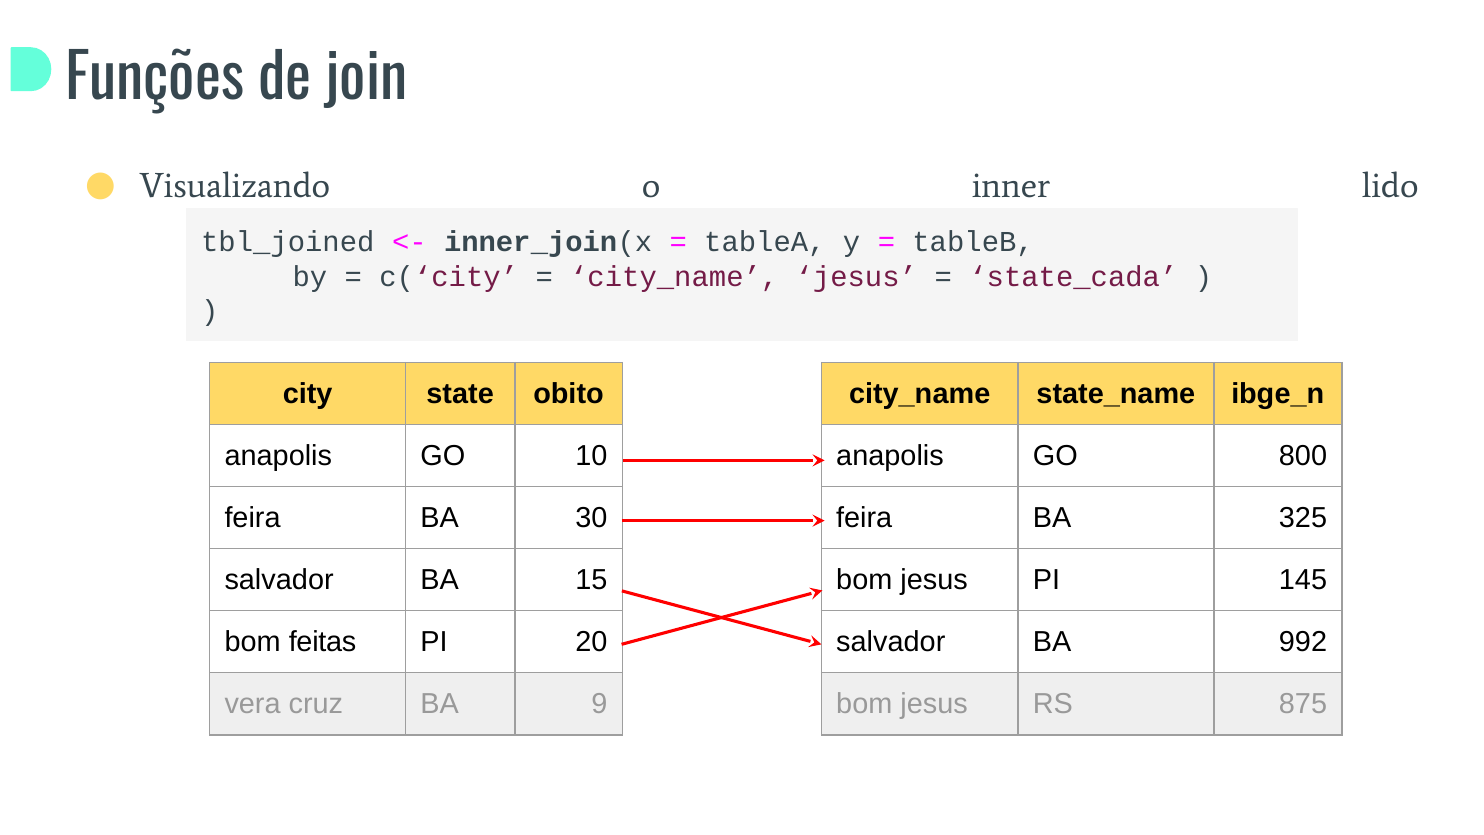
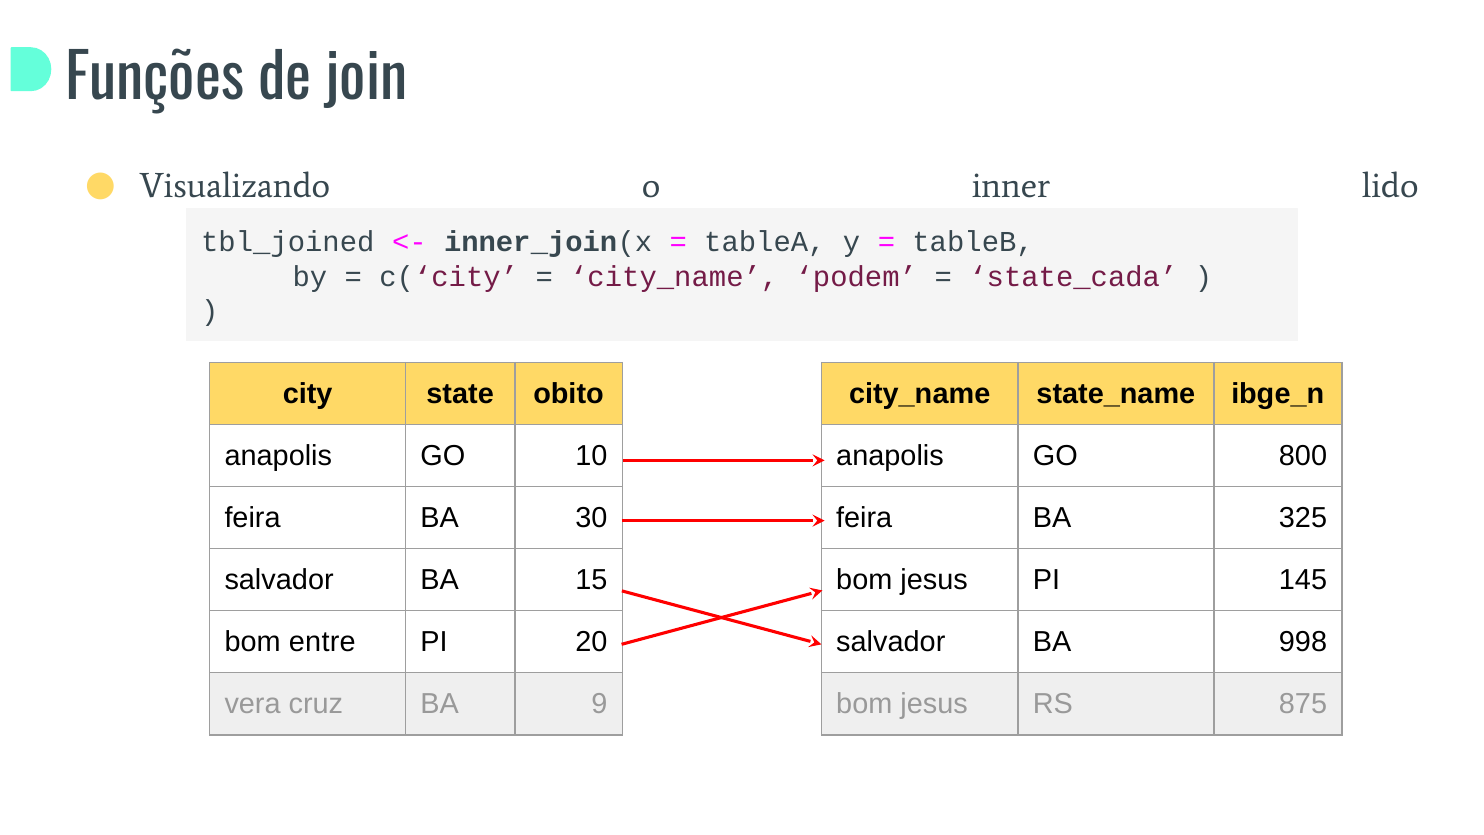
city_name jesus: jesus -> podem
feitas: feitas -> entre
992: 992 -> 998
